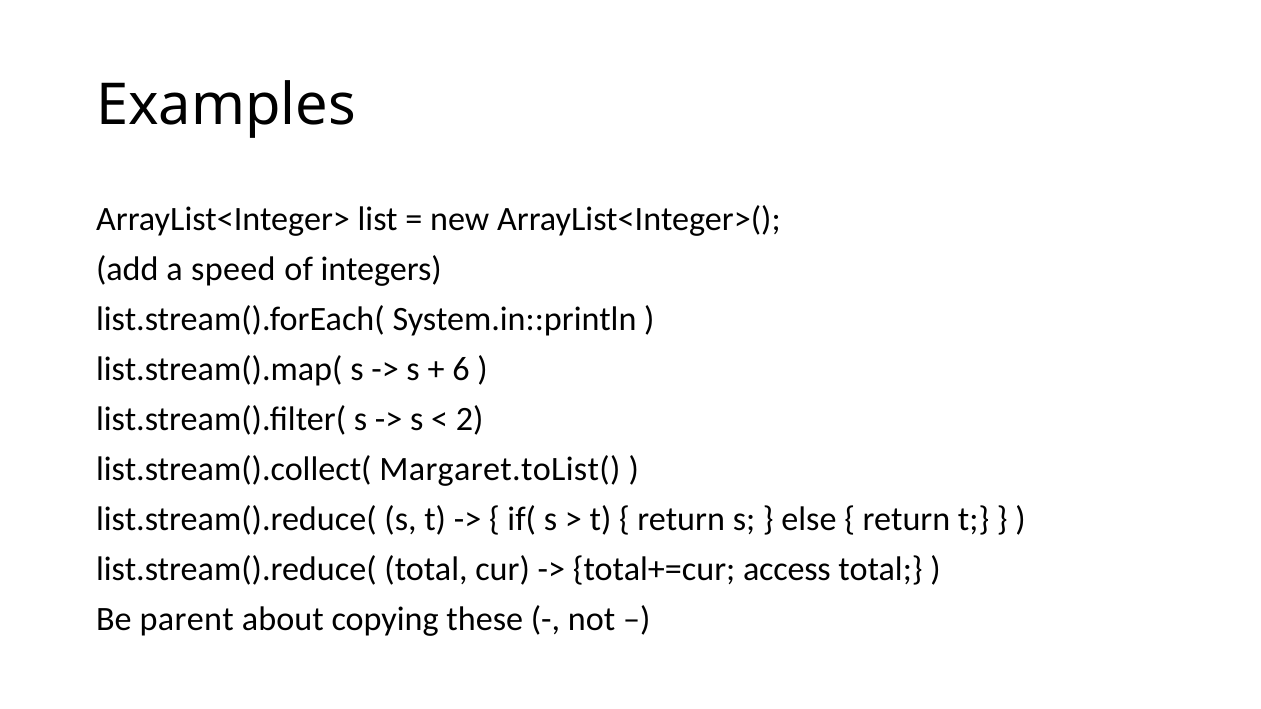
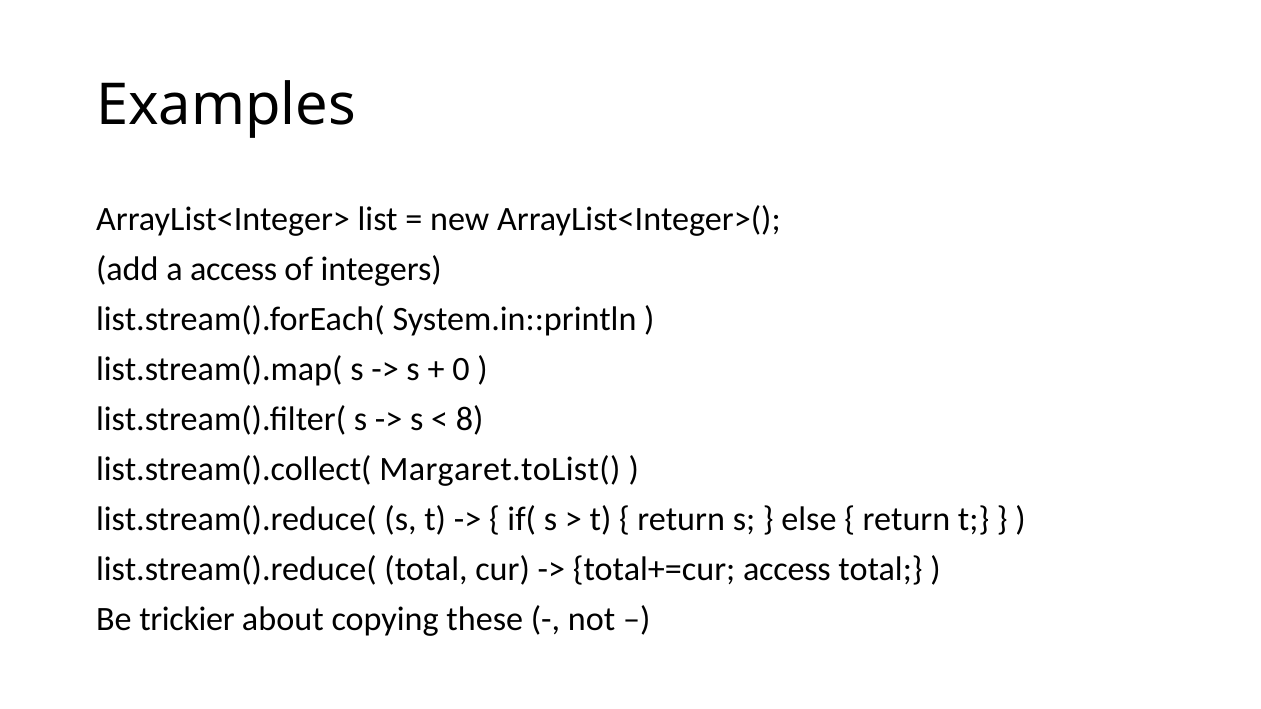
a speed: speed -> access
6: 6 -> 0
2: 2 -> 8
parent: parent -> trickier
